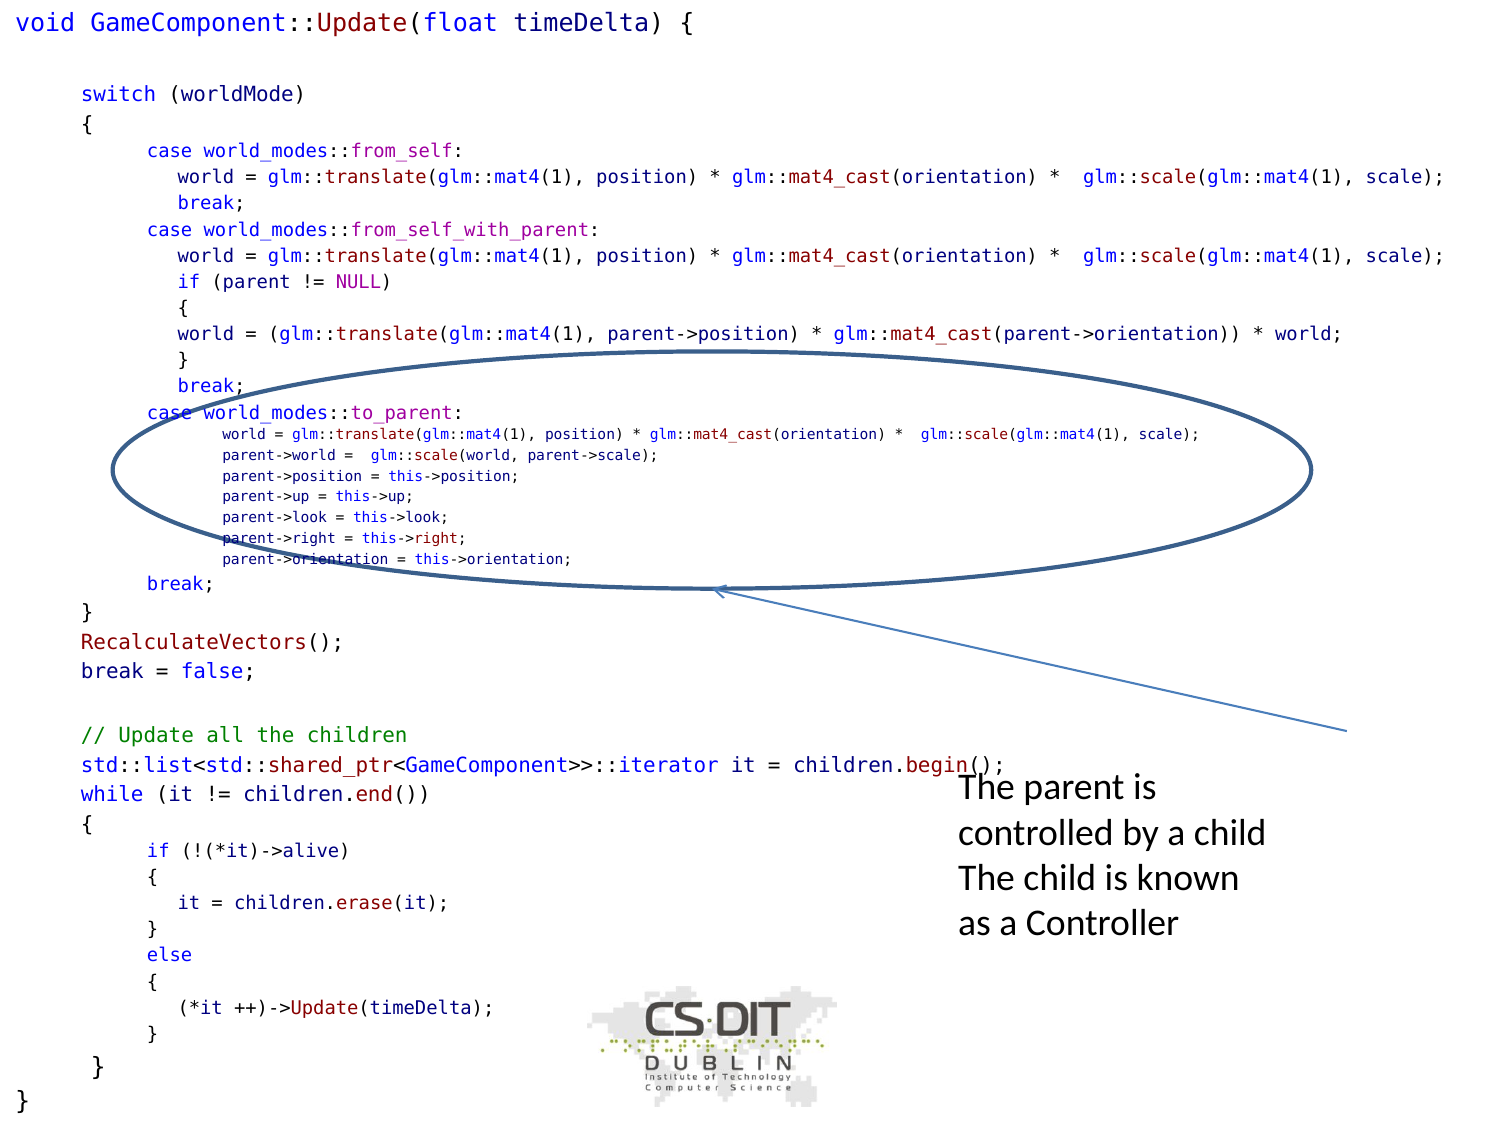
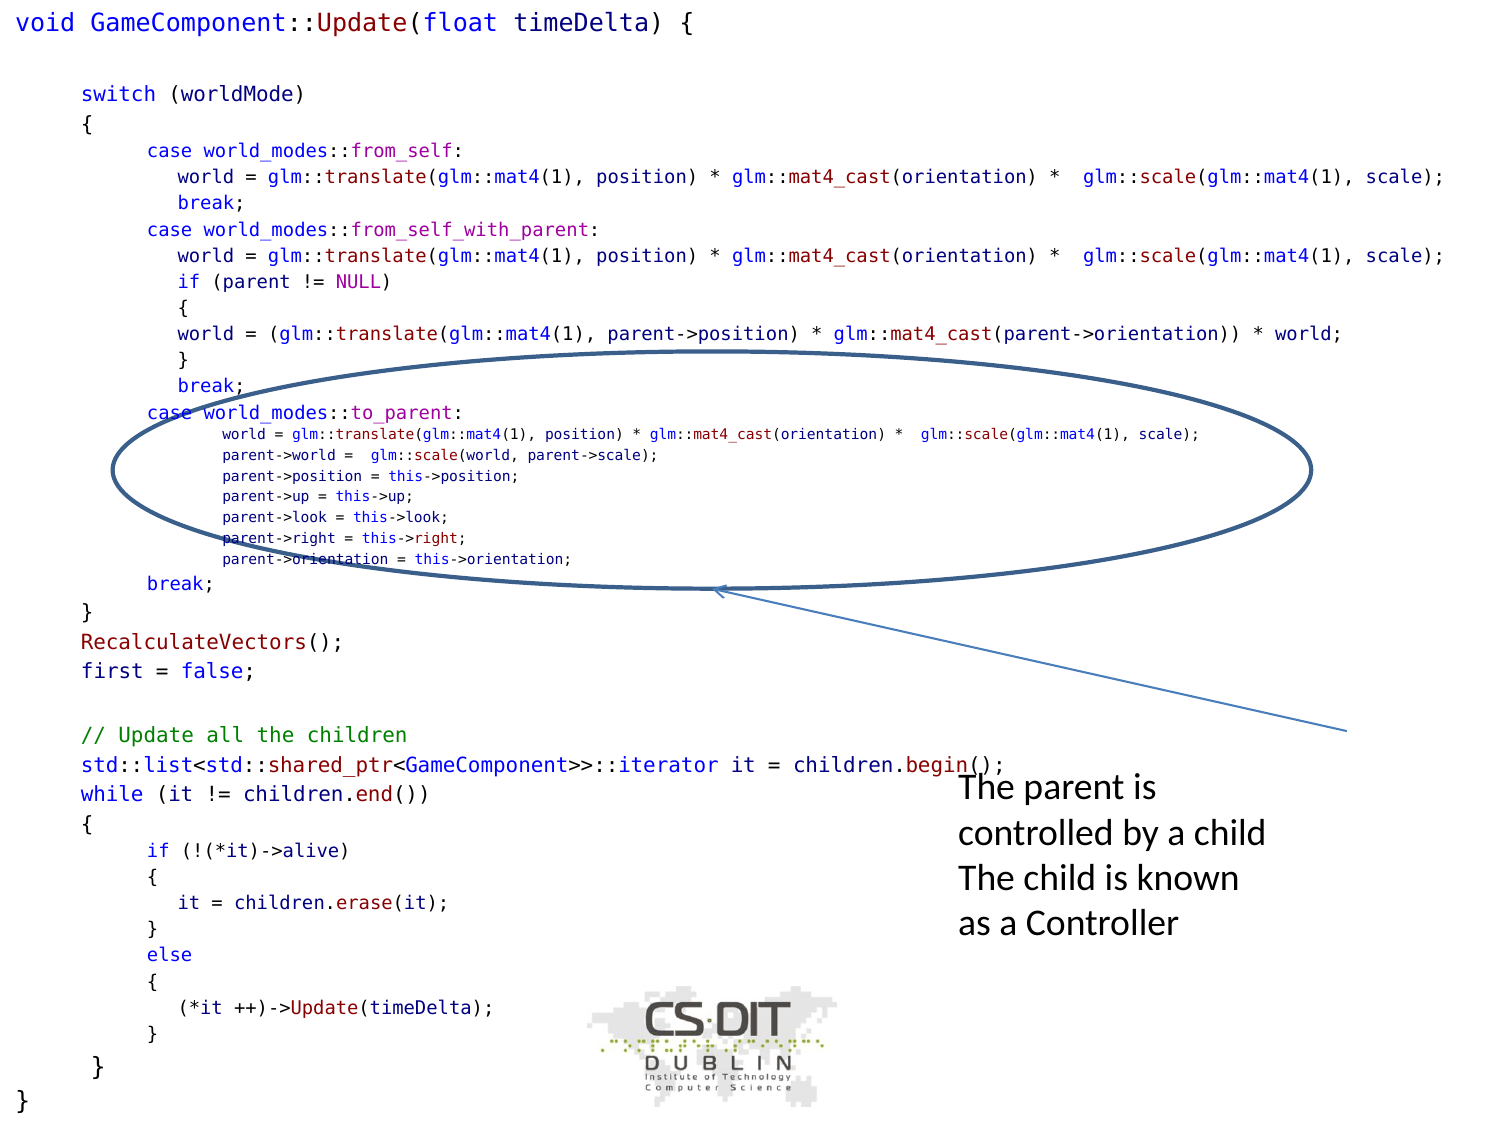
break at (112, 672): break -> first
